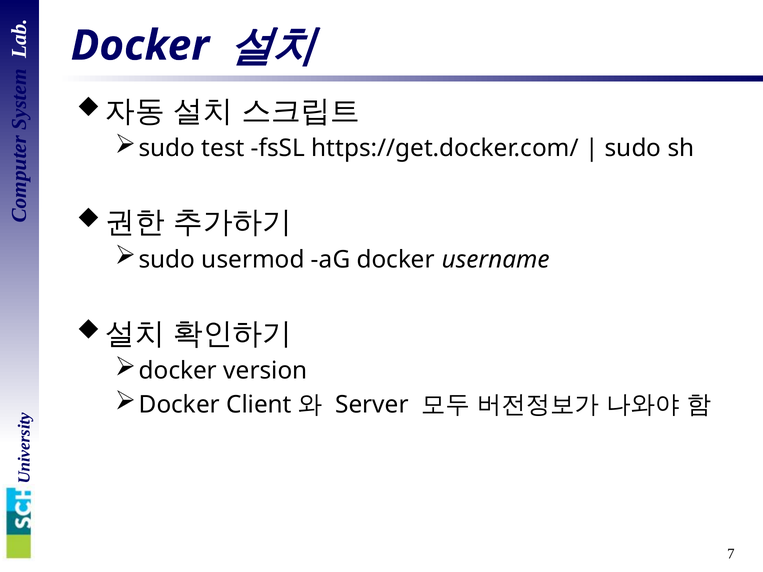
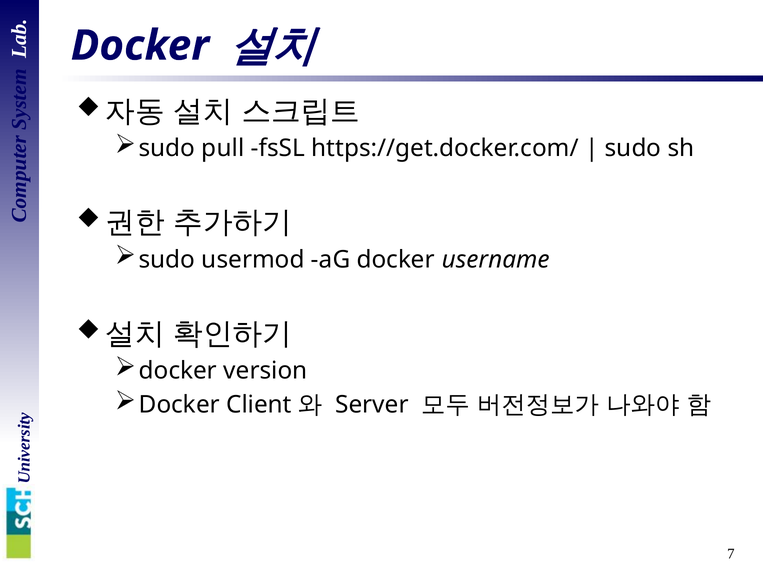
test: test -> pull
